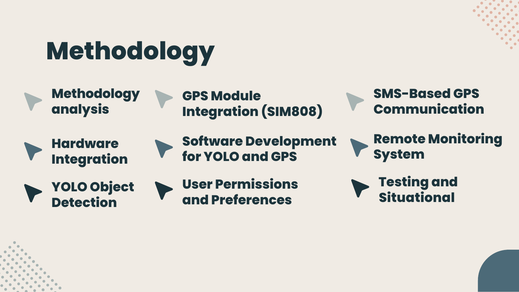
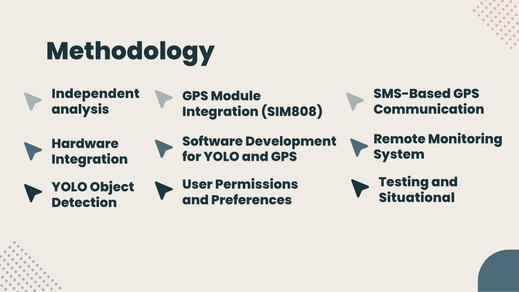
Methodology at (96, 94): Methodology -> Independent
